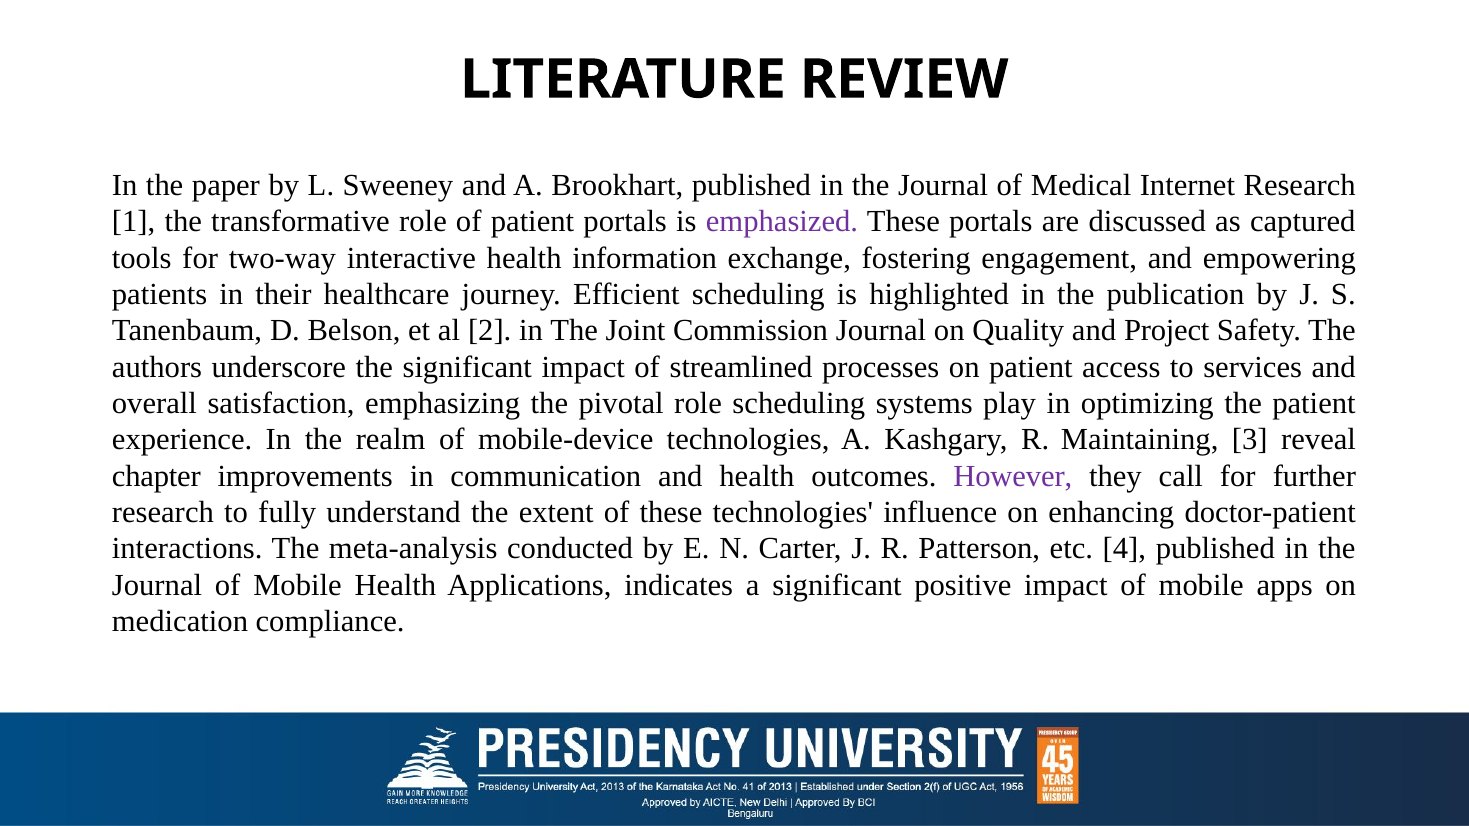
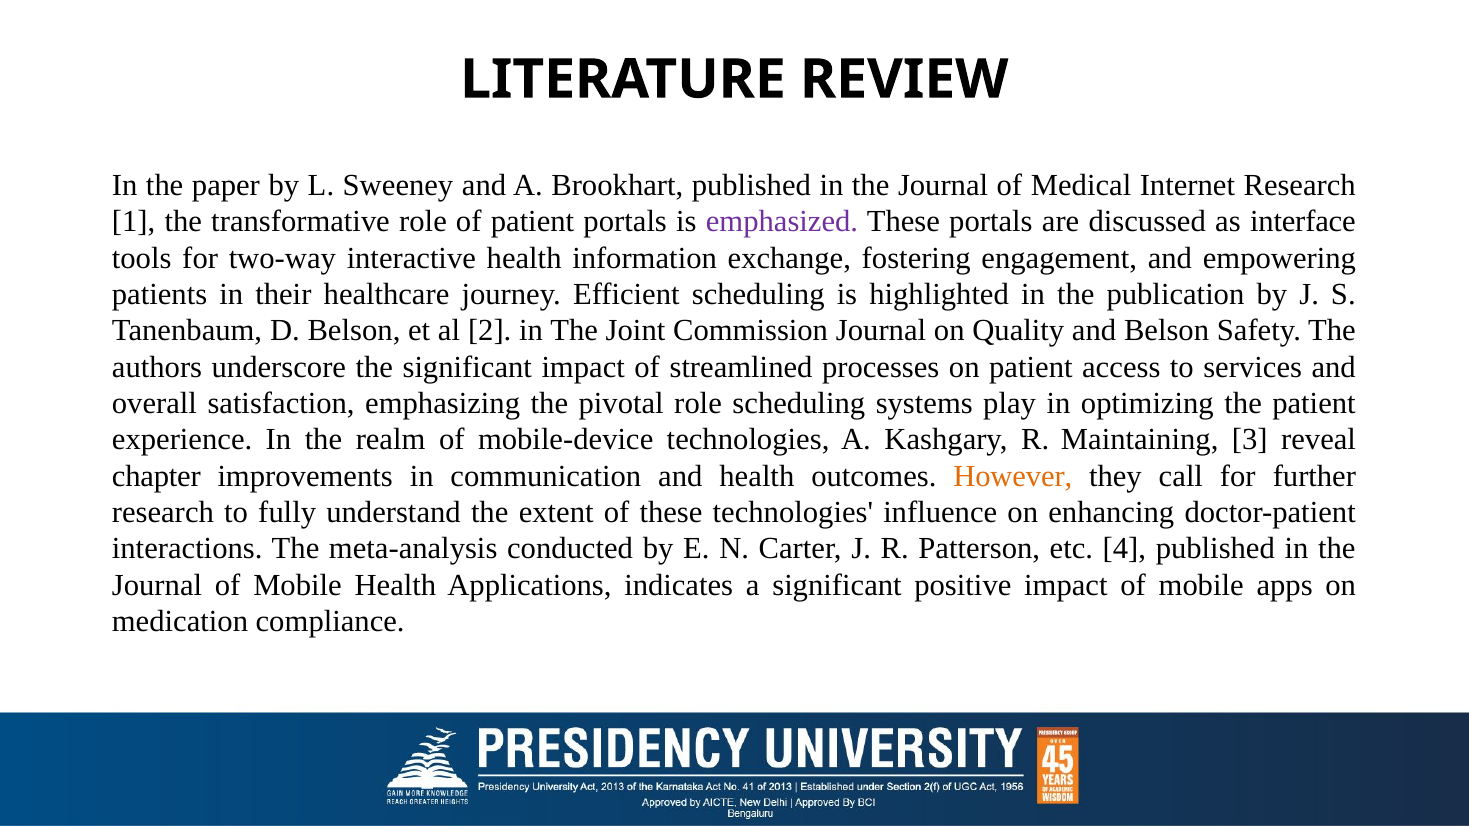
captured: captured -> interface
and Project: Project -> Belson
However colour: purple -> orange
